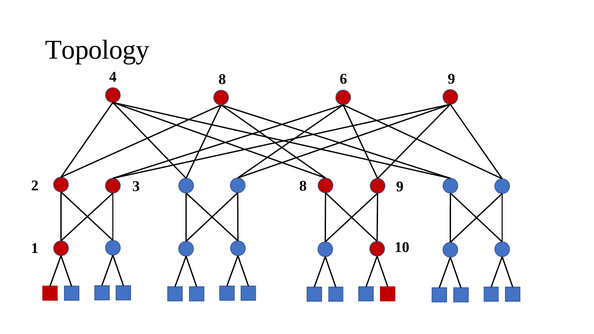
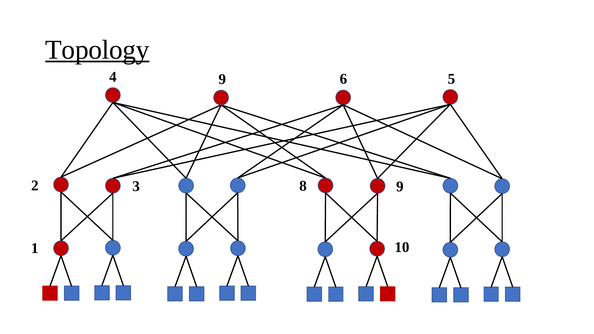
Topology underline: none -> present
4 8: 8 -> 9
6 9: 9 -> 5
